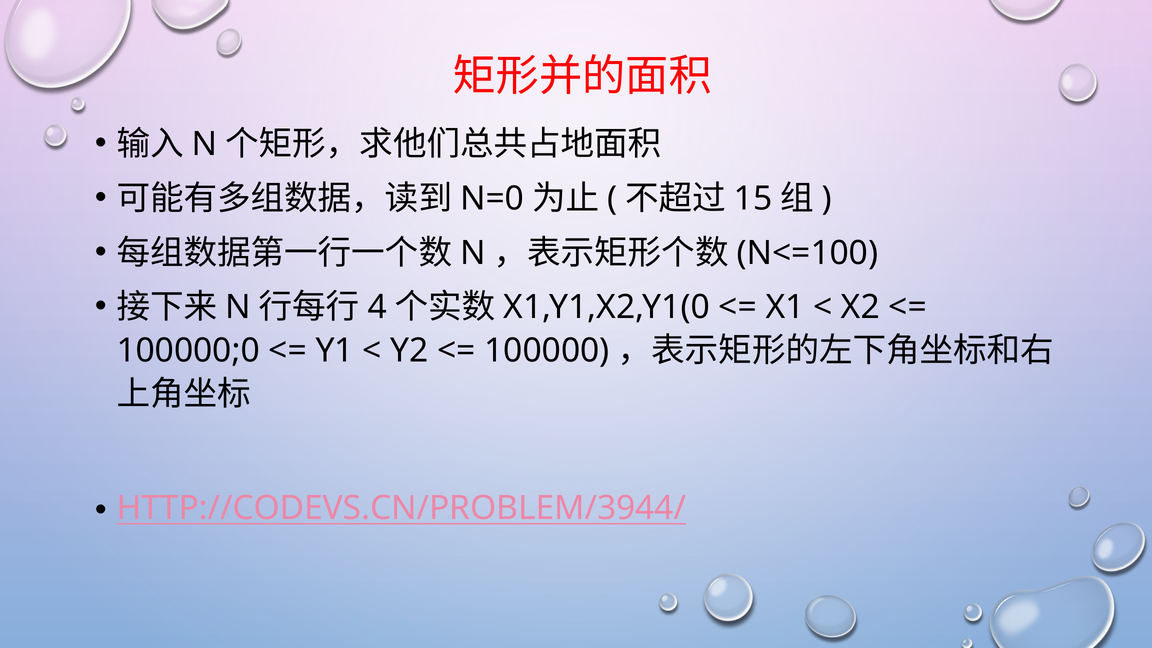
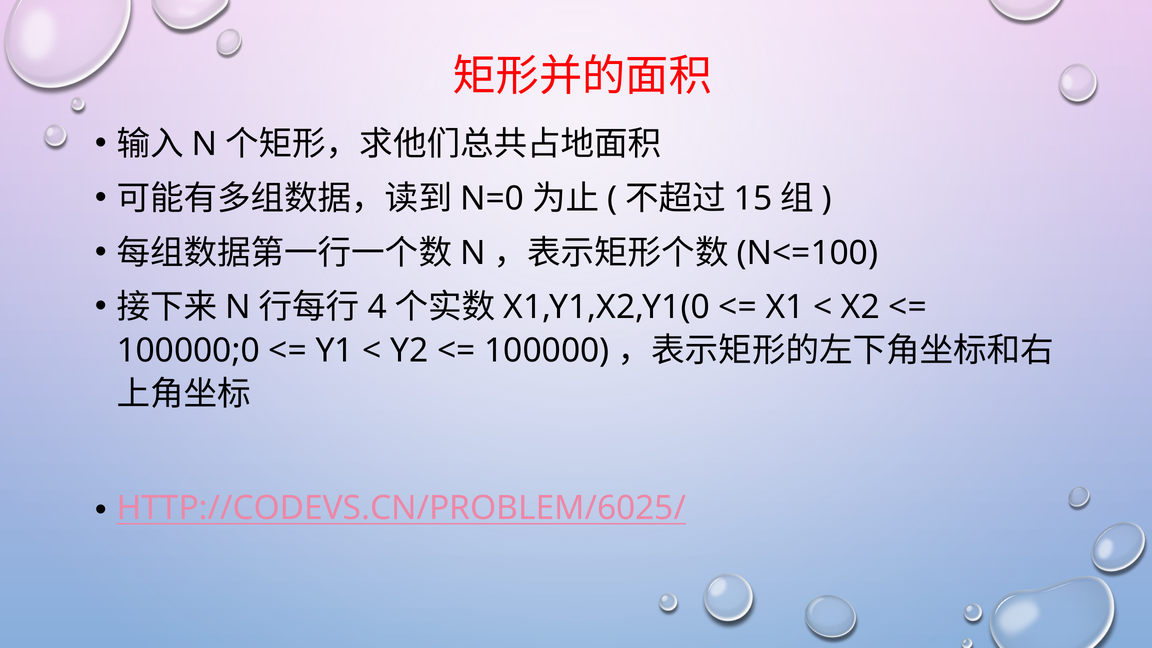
HTTP://CODEVS.CN/PROBLEM/3944/: HTTP://CODEVS.CN/PROBLEM/3944/ -> HTTP://CODEVS.CN/PROBLEM/6025/
